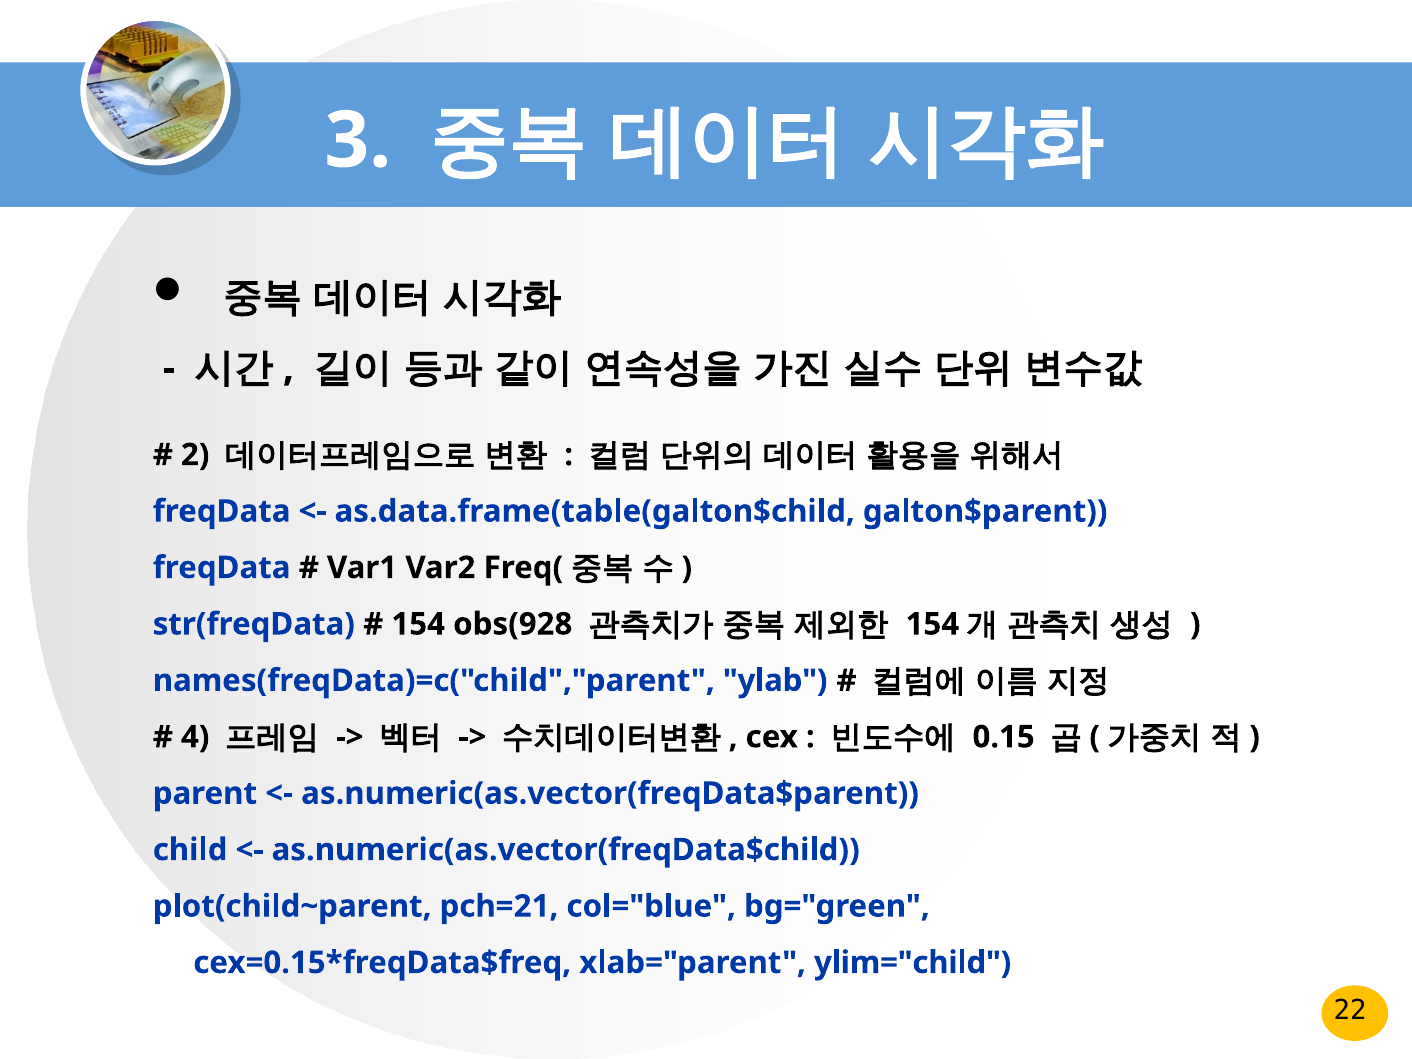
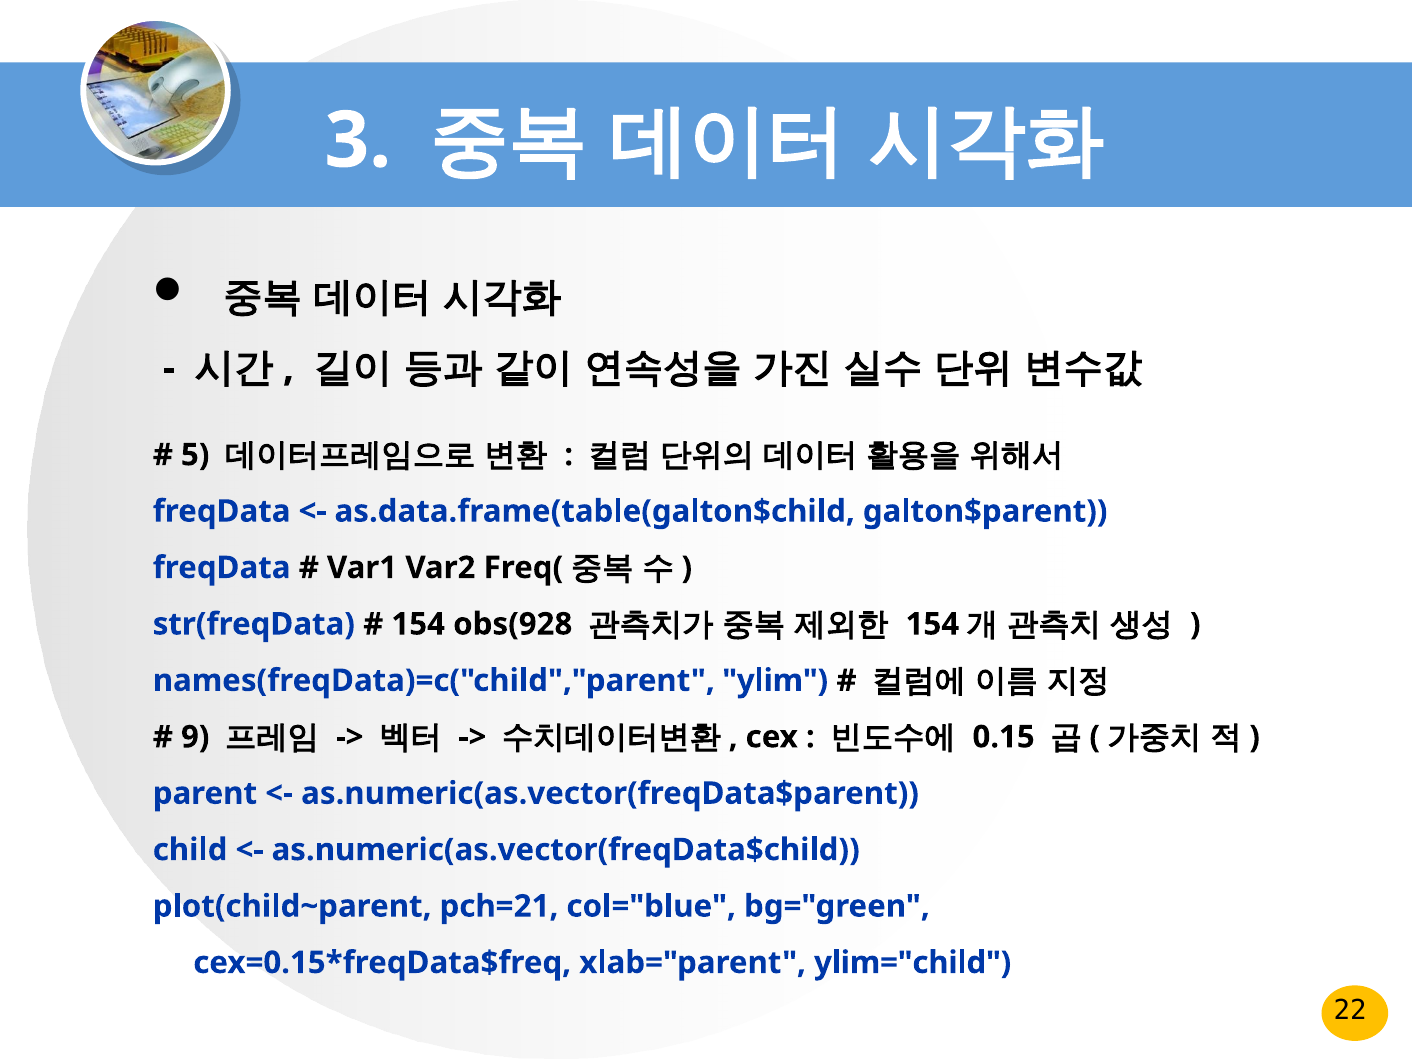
2: 2 -> 5
ylab: ylab -> ylim
4: 4 -> 9
